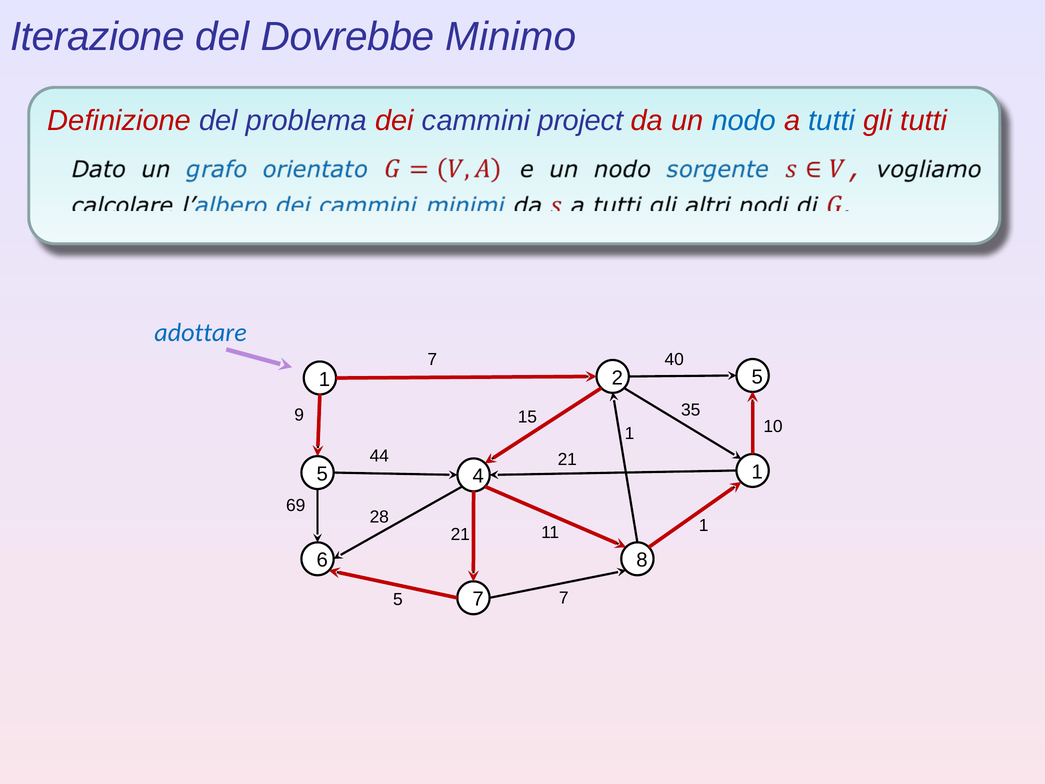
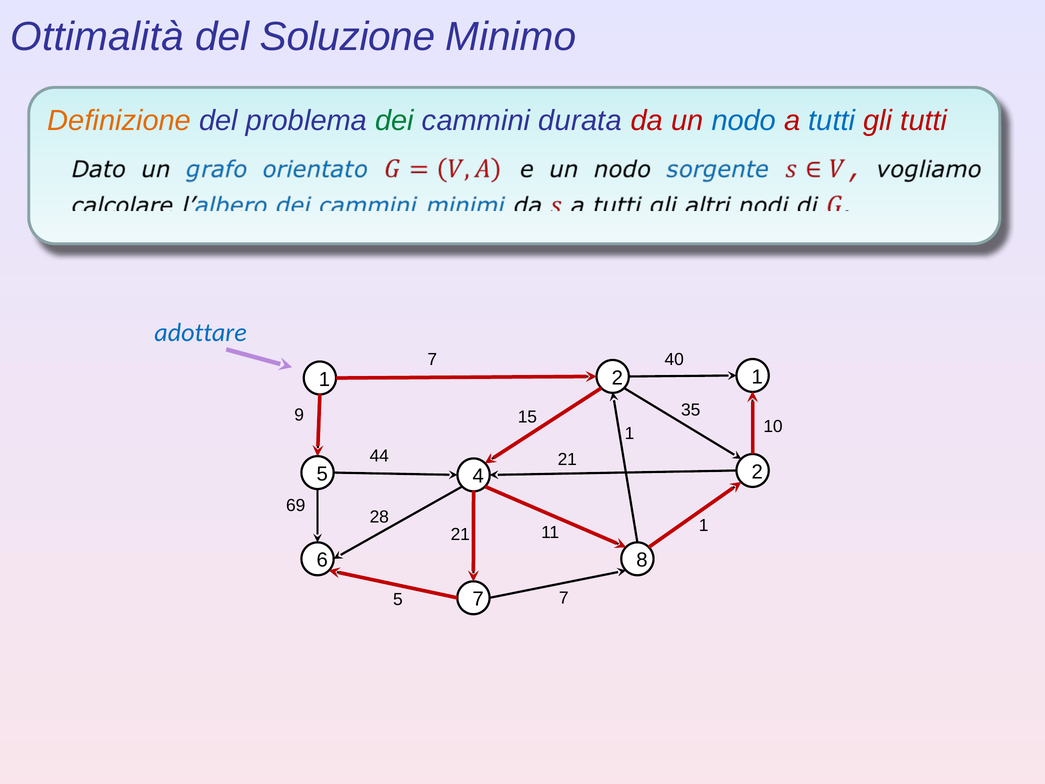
Iterazione: Iterazione -> Ottimalità
Dovrebbe: Dovrebbe -> Soluzione
Definizione colour: red -> orange
dei colour: red -> green
project: project -> durata
2 5: 5 -> 1
4 1: 1 -> 2
